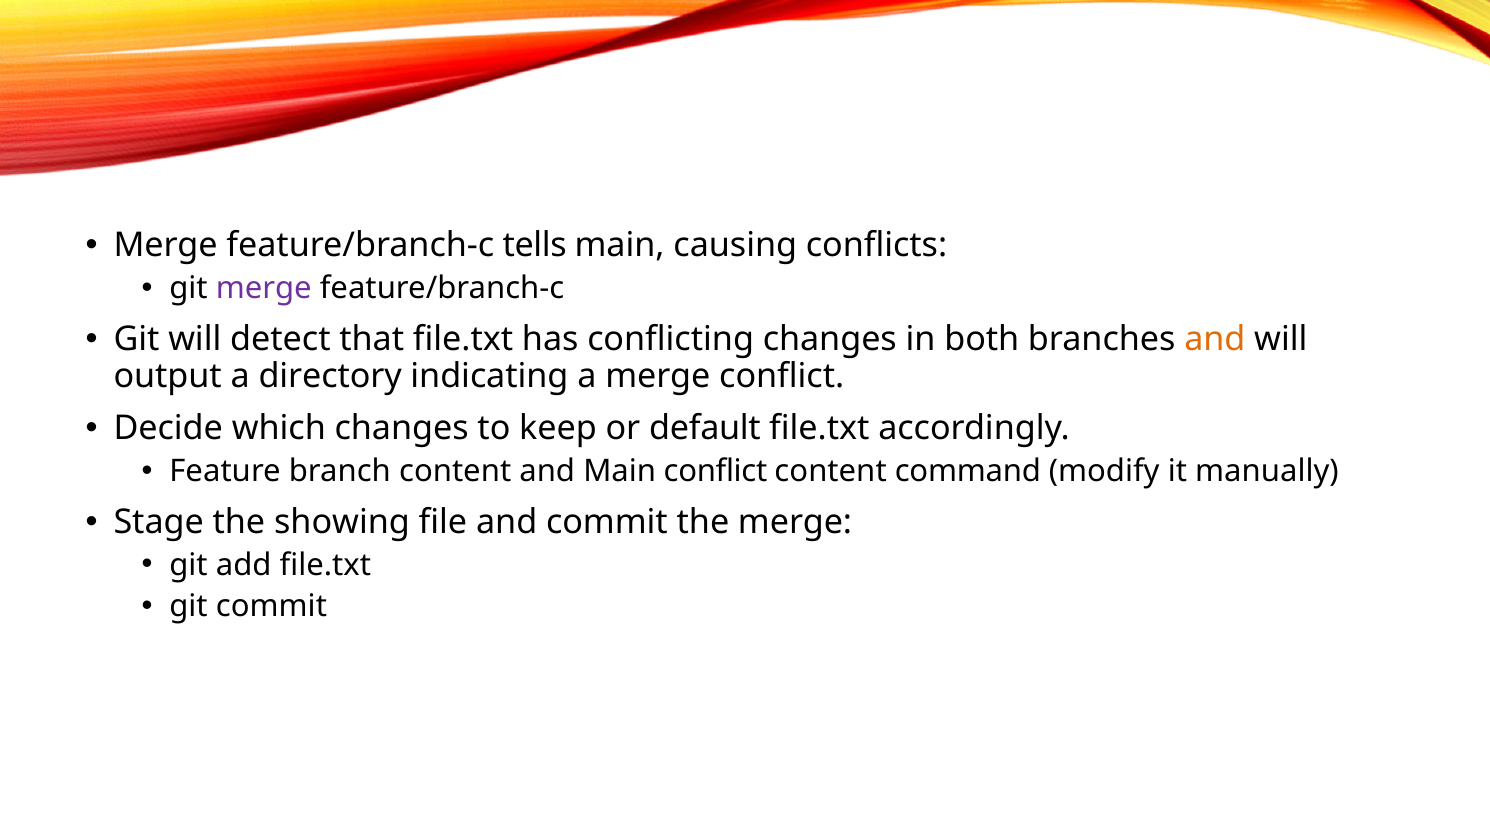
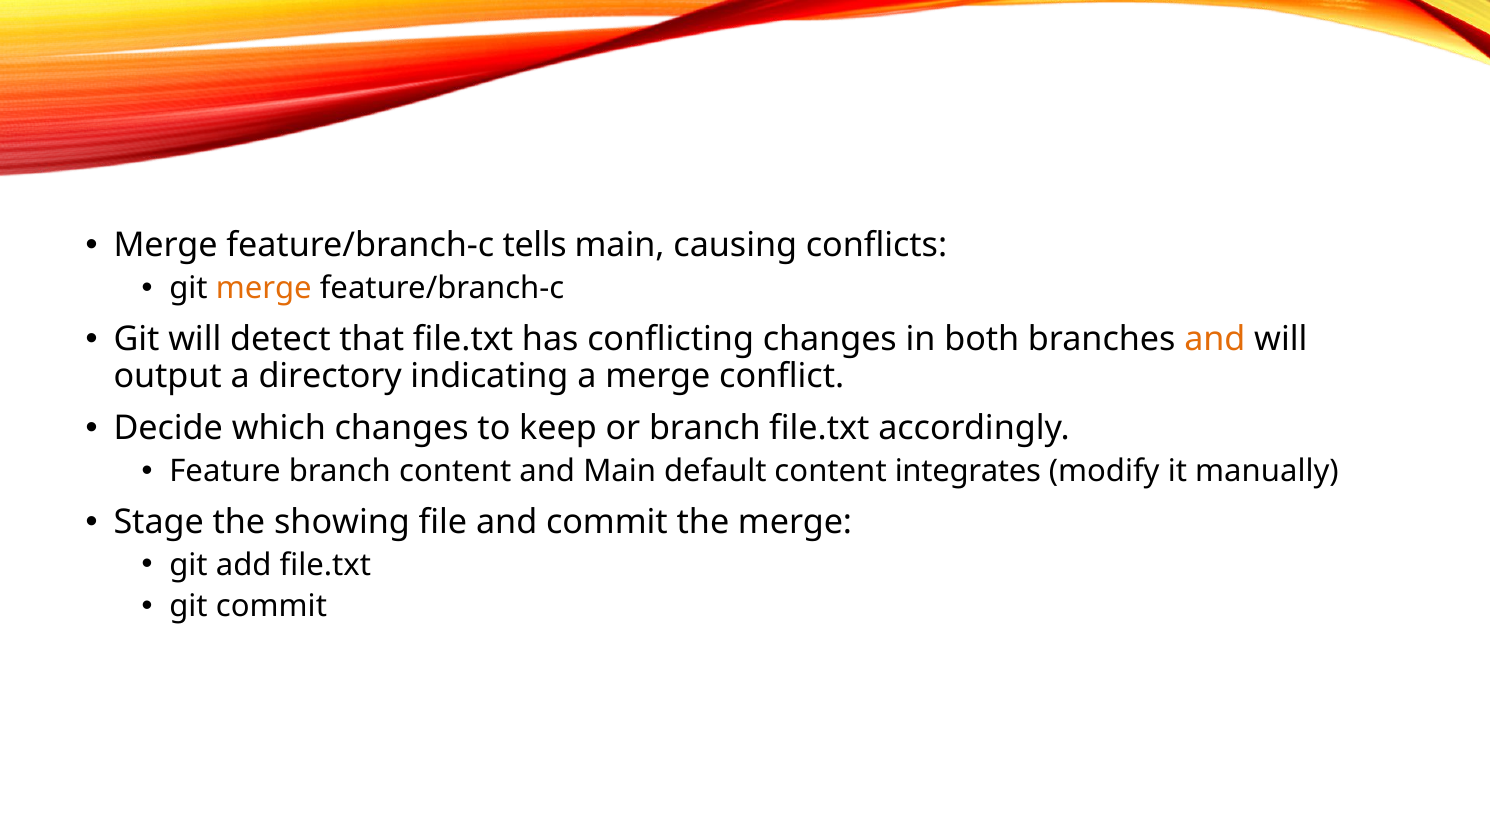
merge at (264, 289) colour: purple -> orange
or default: default -> branch
Main conflict: conflict -> default
command: command -> integrates
